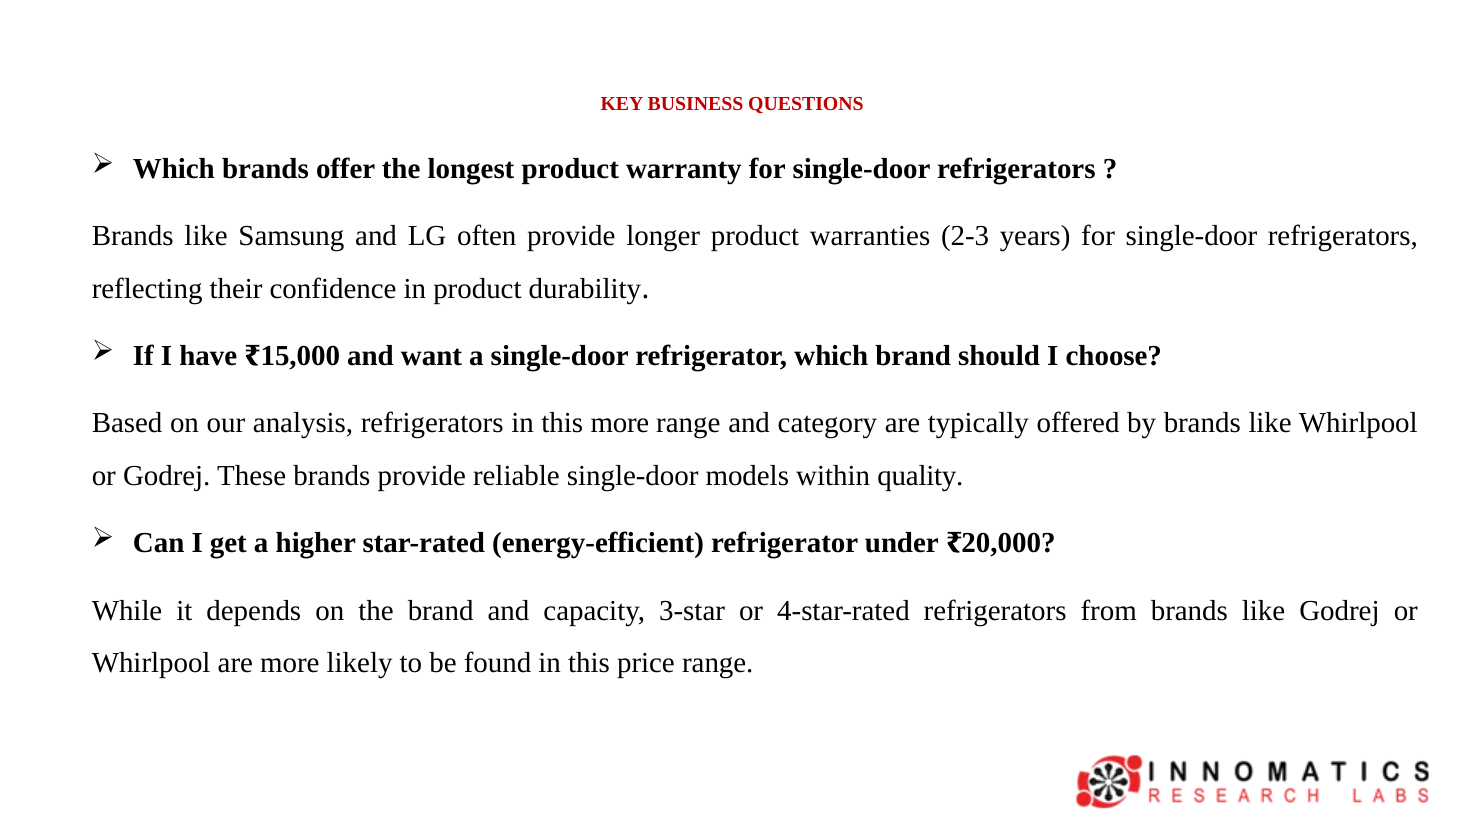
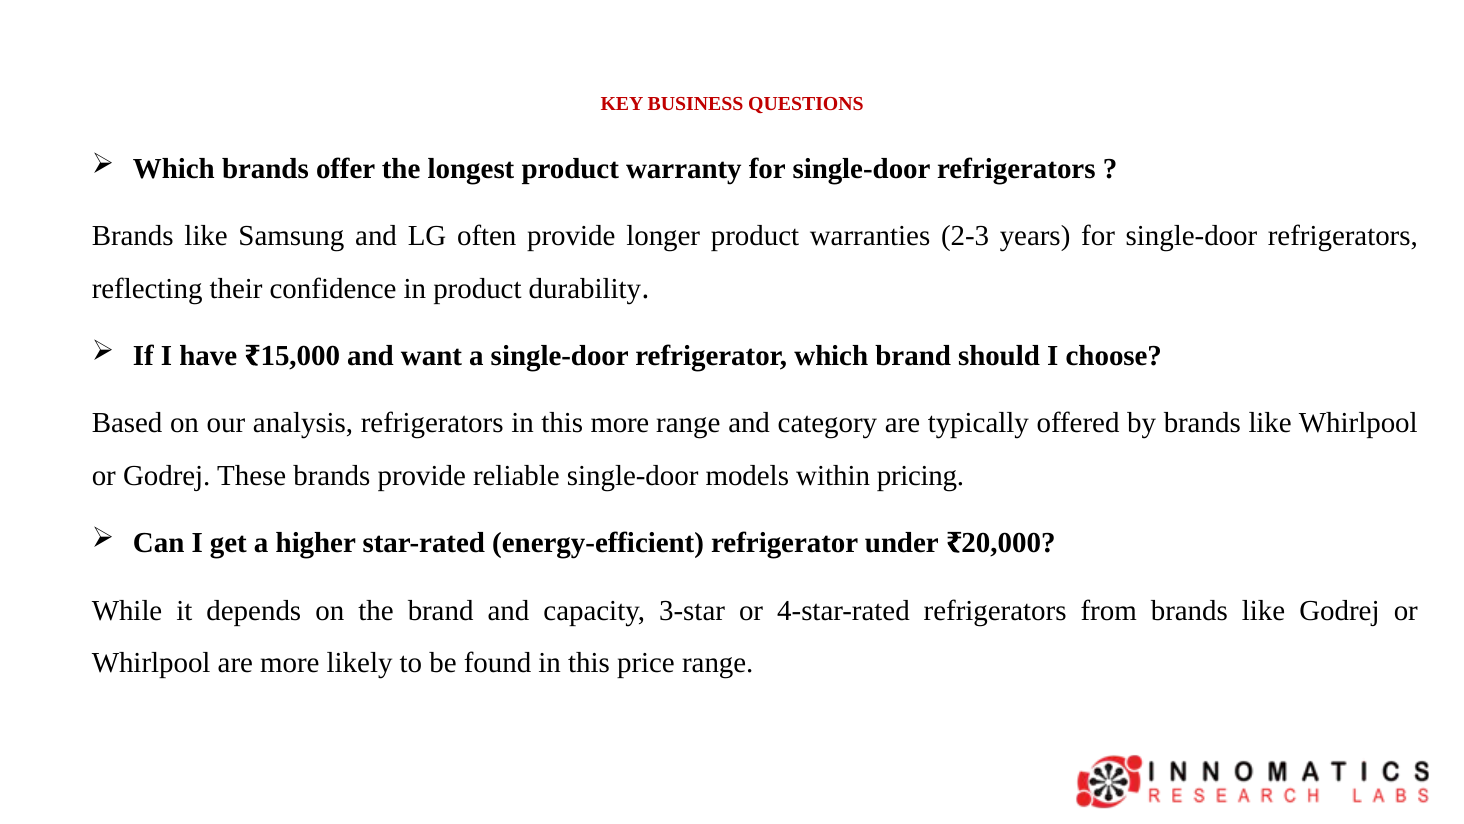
quality: quality -> pricing
